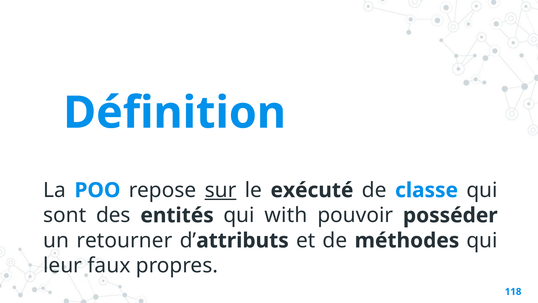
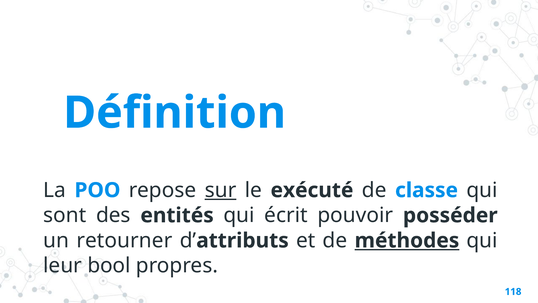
with: with -> écrit
méthodes underline: none -> present
faux: faux -> bool
